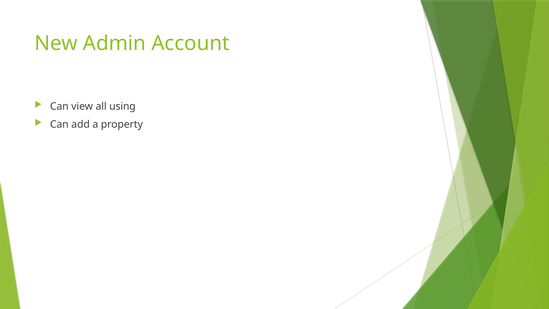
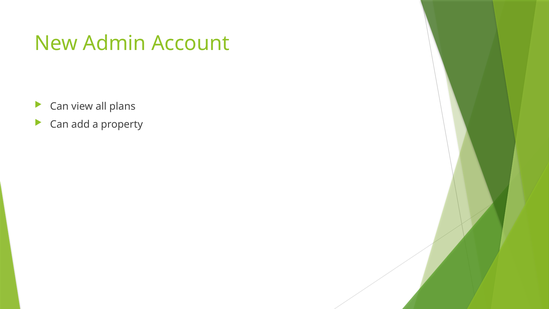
using: using -> plans
